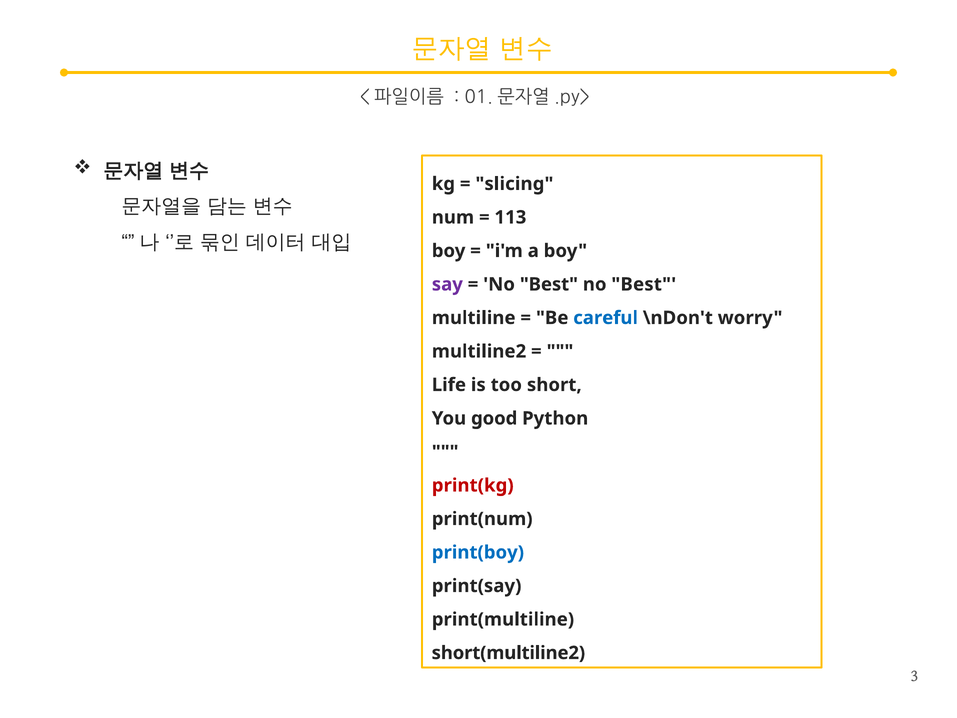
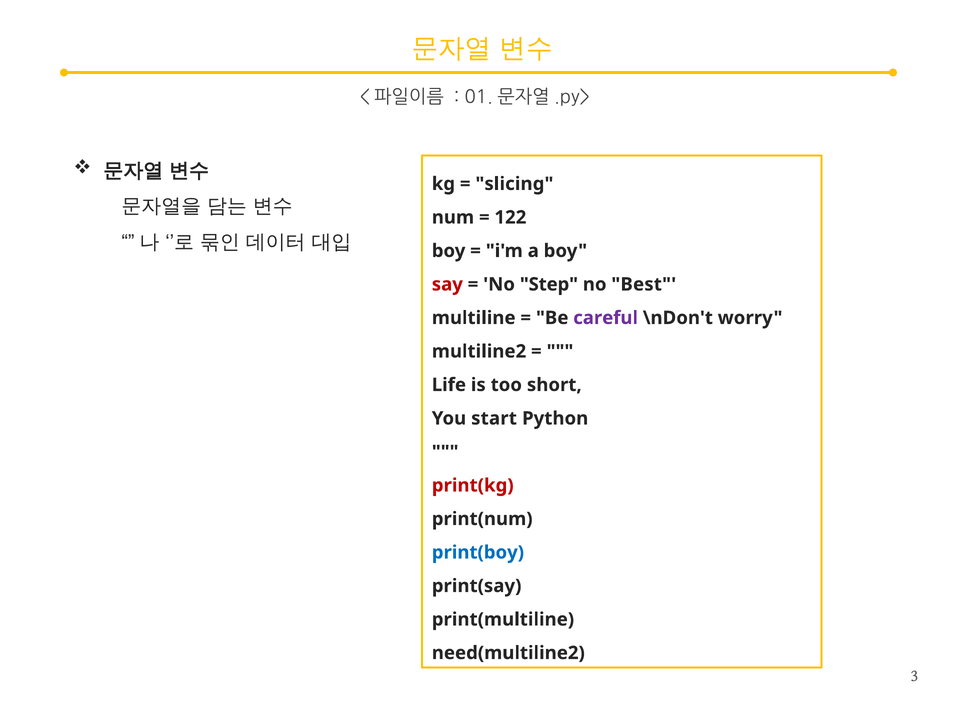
113: 113 -> 122
say colour: purple -> red
Best at (549, 284): Best -> Step
careful colour: blue -> purple
good: good -> start
short(multiline2: short(multiline2 -> need(multiline2
